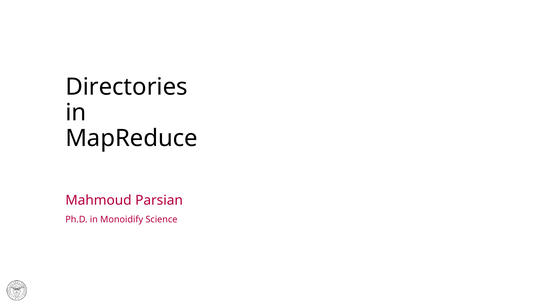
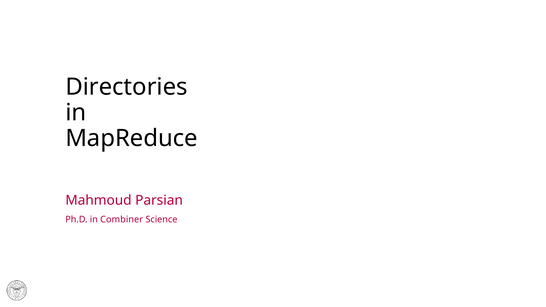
Monoidify: Monoidify -> Combiner
